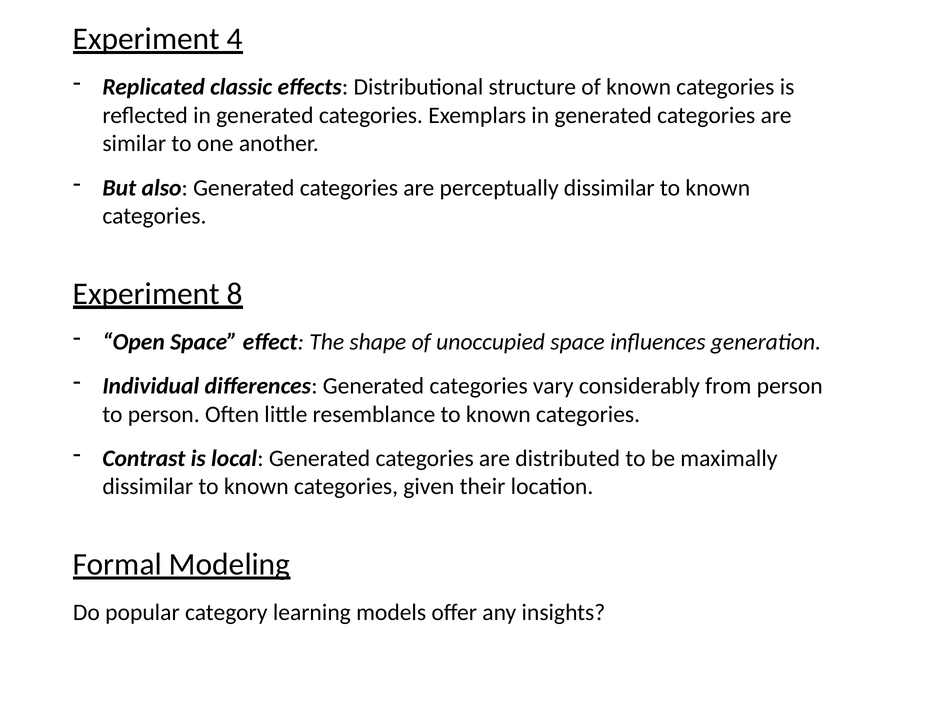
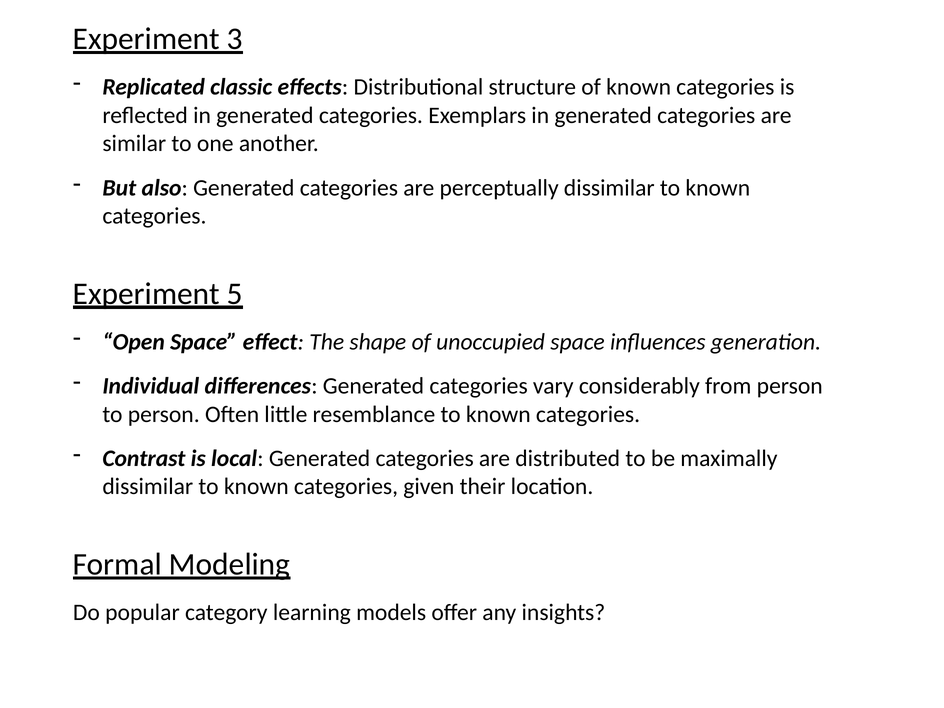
4: 4 -> 3
8: 8 -> 5
